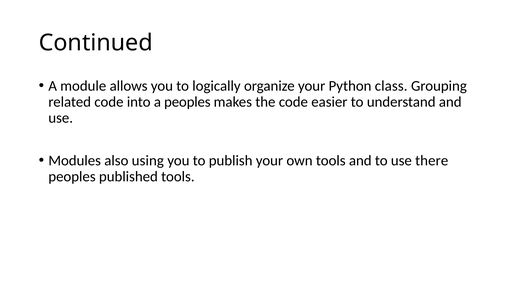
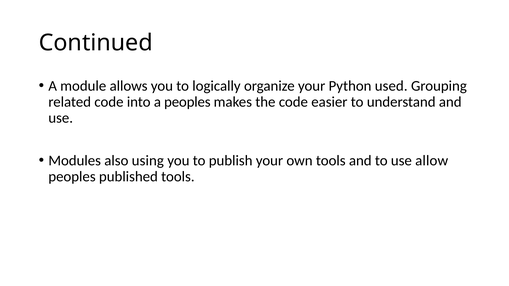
class: class -> used
there: there -> allow
